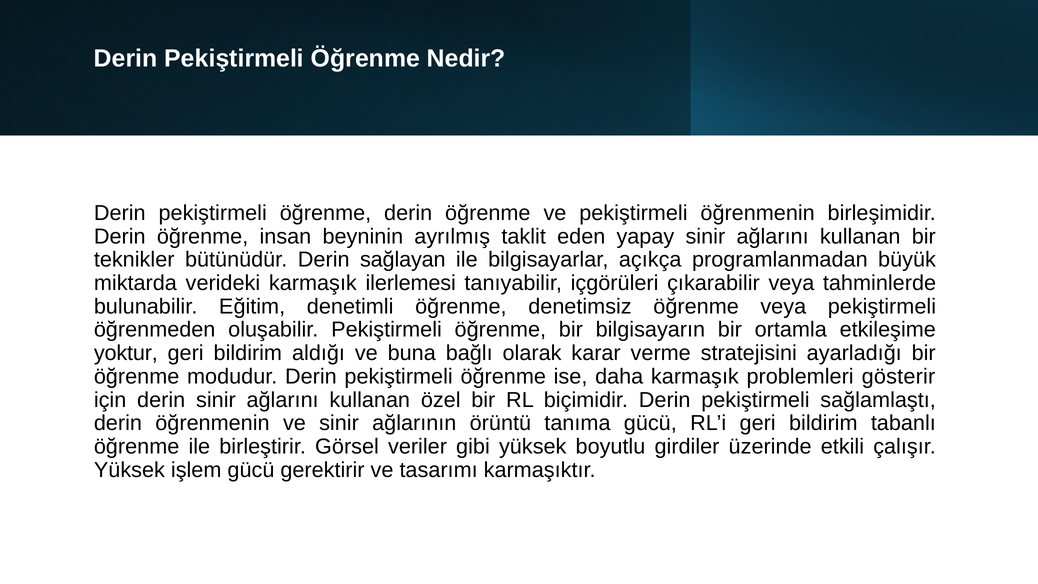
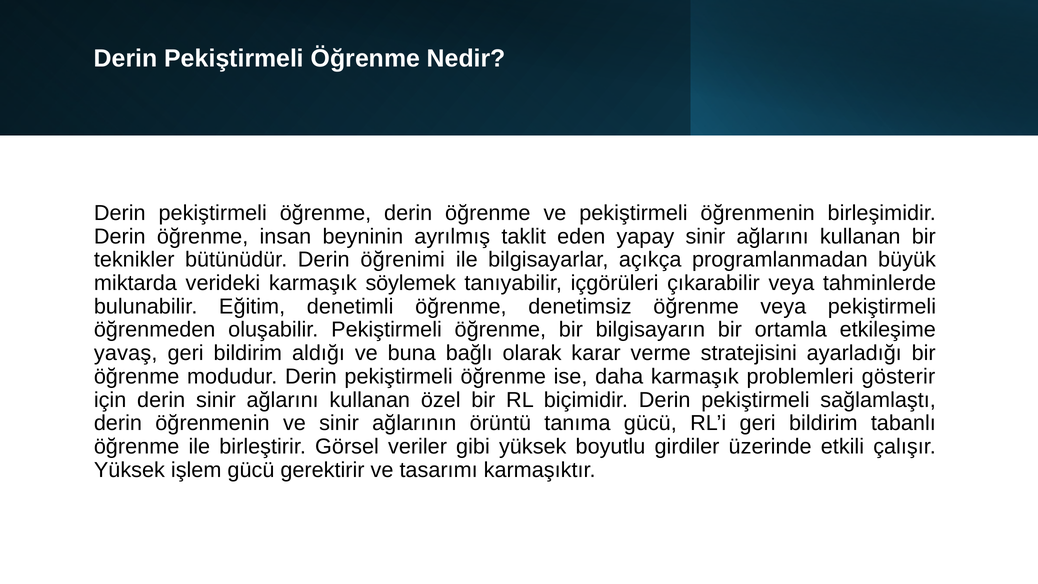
sağlayan: sağlayan -> öğrenimi
ilerlemesi: ilerlemesi -> söylemek
yoktur: yoktur -> yavaş
